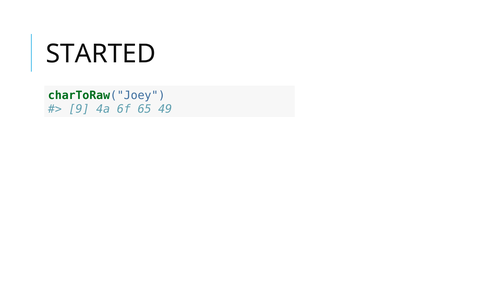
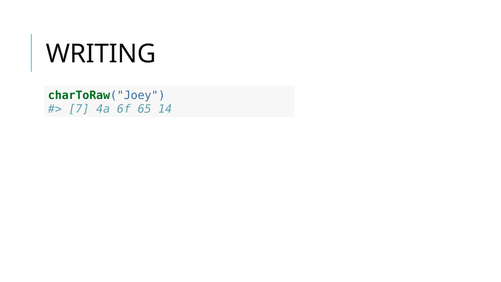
STARTED: STARTED -> WRITING
9: 9 -> 7
49: 49 -> 14
